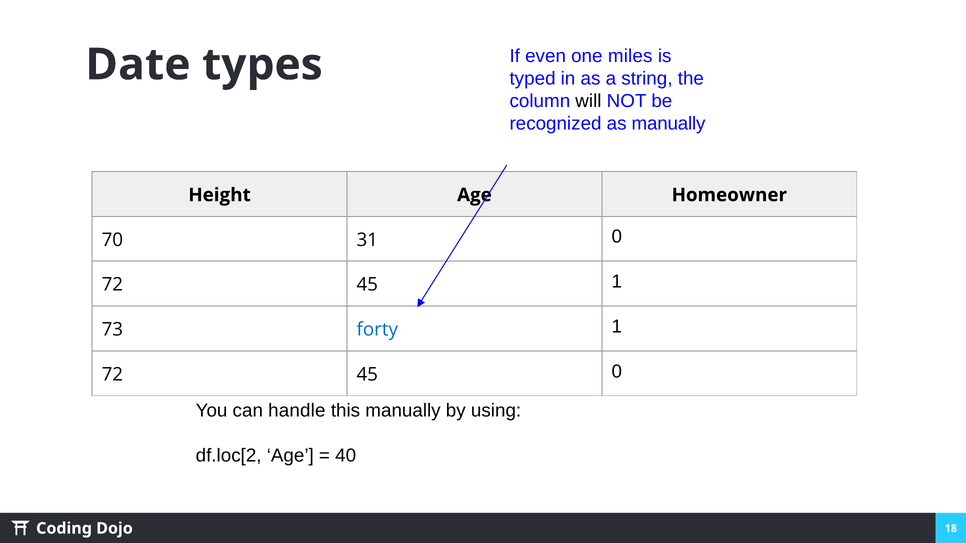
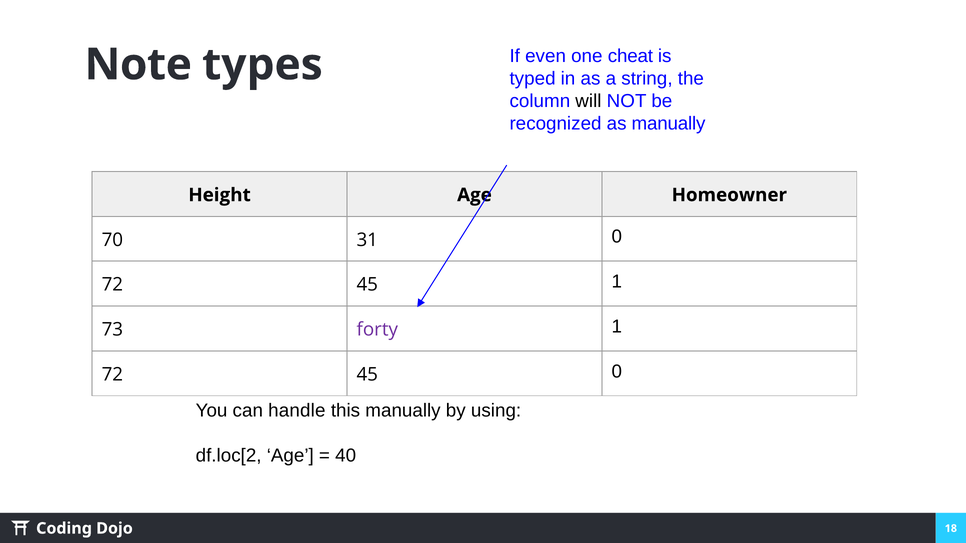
Date: Date -> Note
miles: miles -> cheat
forty colour: blue -> purple
